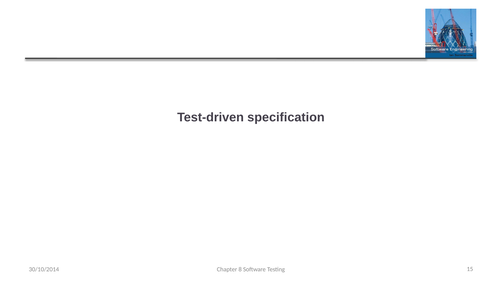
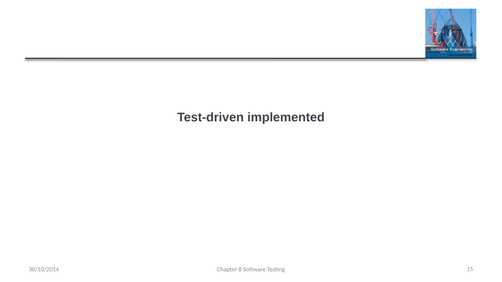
specification: specification -> implemented
